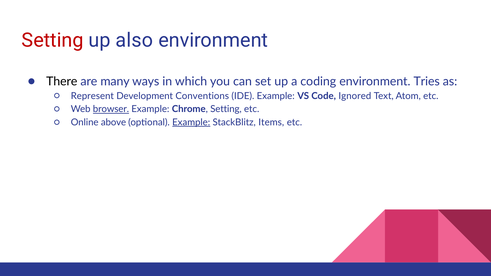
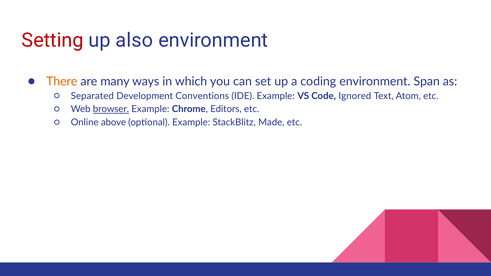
There colour: black -> orange
Tries: Tries -> Span
Represent: Represent -> Separated
Chrome Setting: Setting -> Editors
Example at (191, 122) underline: present -> none
Items: Items -> Made
